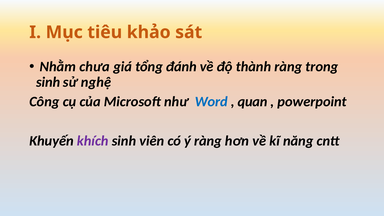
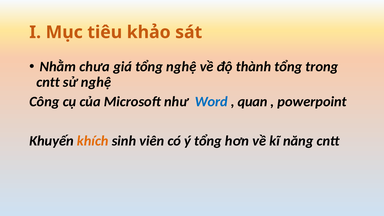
tổng đánh: đánh -> nghệ
thành ràng: ràng -> tổng
sinh at (48, 82): sinh -> cntt
khích colour: purple -> orange
ý ràng: ràng -> tổng
